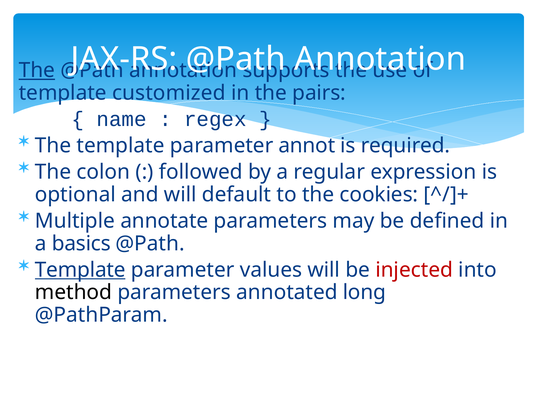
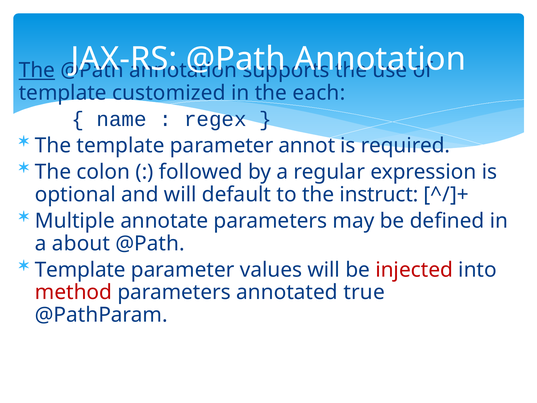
pairs: pairs -> each
cookies: cookies -> instruct
basics: basics -> about
Template at (80, 270) underline: present -> none
method colour: black -> red
long: long -> true
